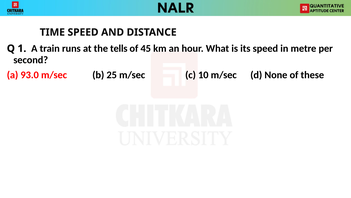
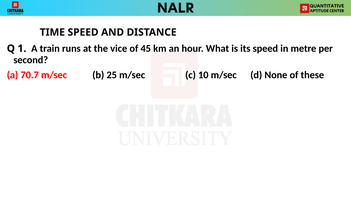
tells: tells -> vice
93.0: 93.0 -> 70.7
